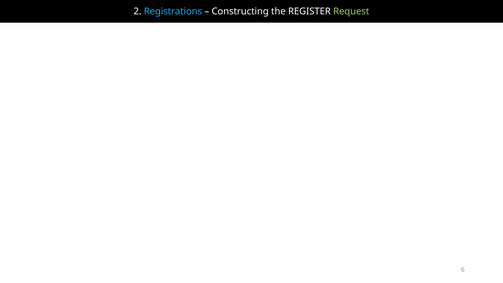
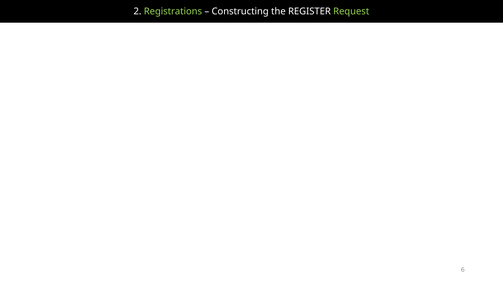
Registrations colour: light blue -> light green
